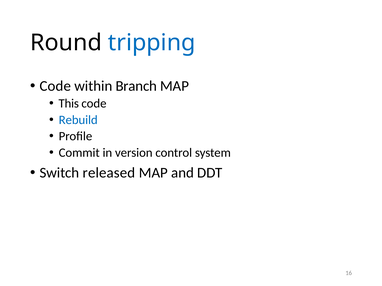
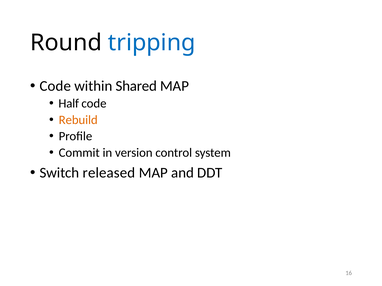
Branch: Branch -> Shared
This: This -> Half
Rebuild colour: blue -> orange
